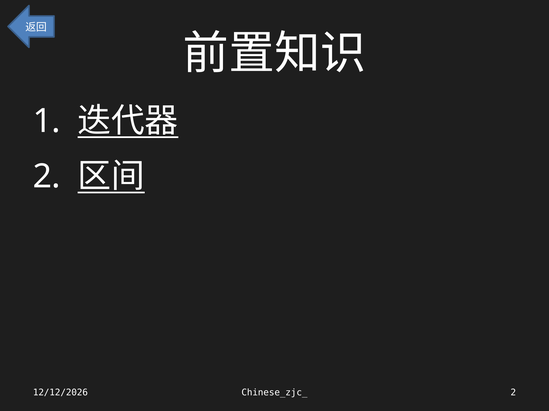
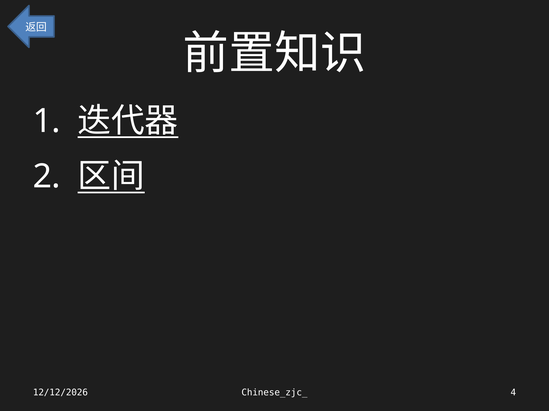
Chinese_zjc_ 2: 2 -> 4
